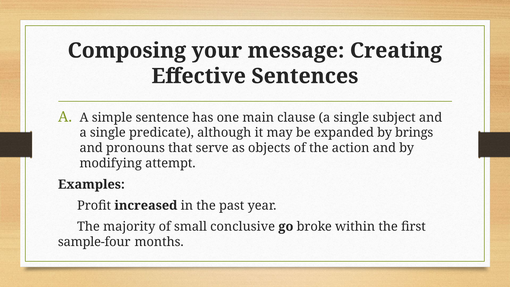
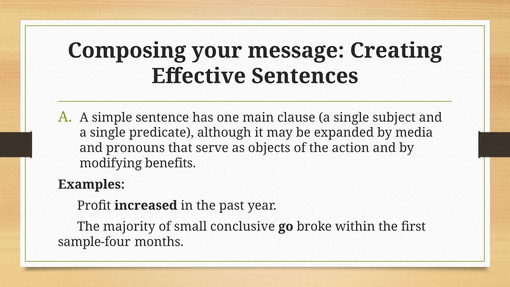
brings: brings -> media
attempt: attempt -> benefits
